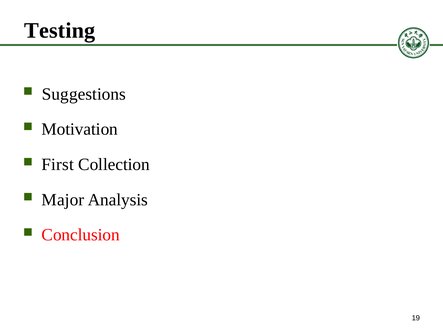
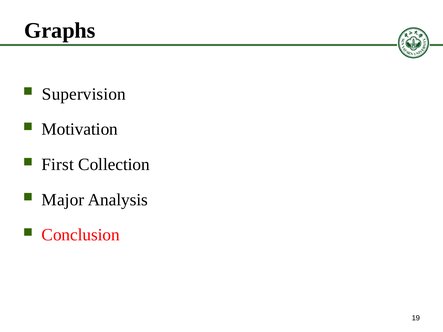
Testing: Testing -> Graphs
Suggestions: Suggestions -> Supervision
